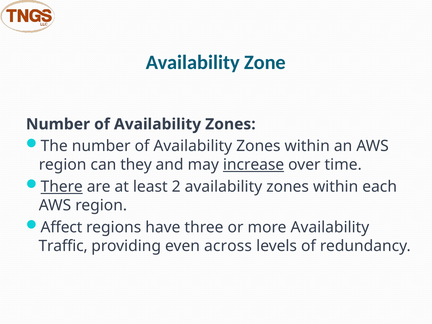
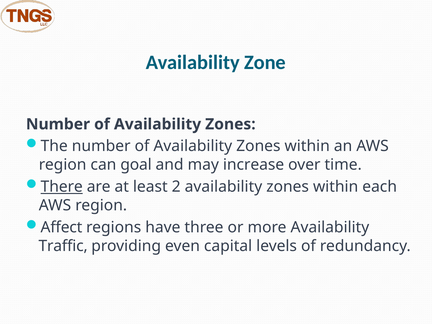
they: they -> goal
increase underline: present -> none
across: across -> capital
